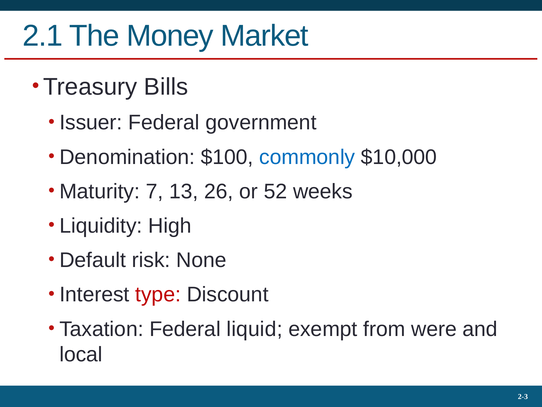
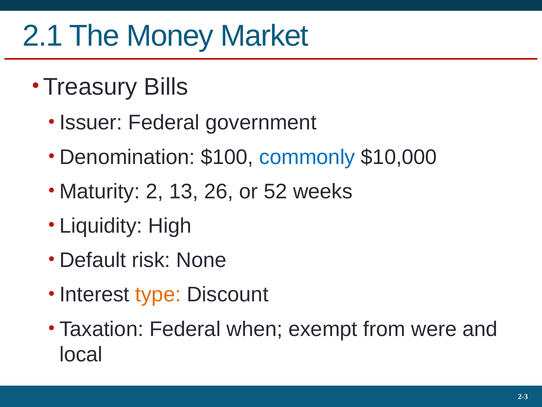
7: 7 -> 2
type colour: red -> orange
liquid: liquid -> when
